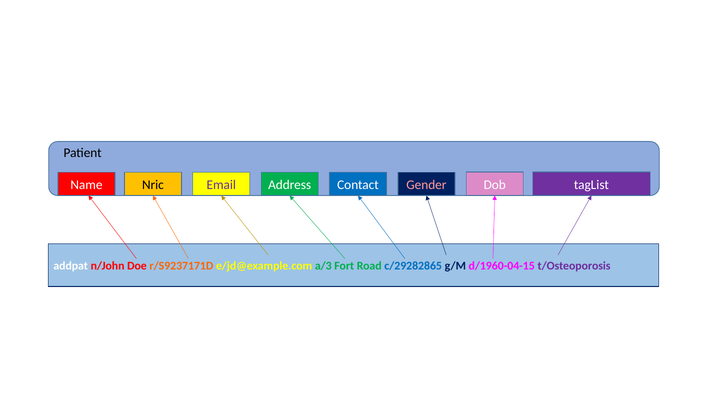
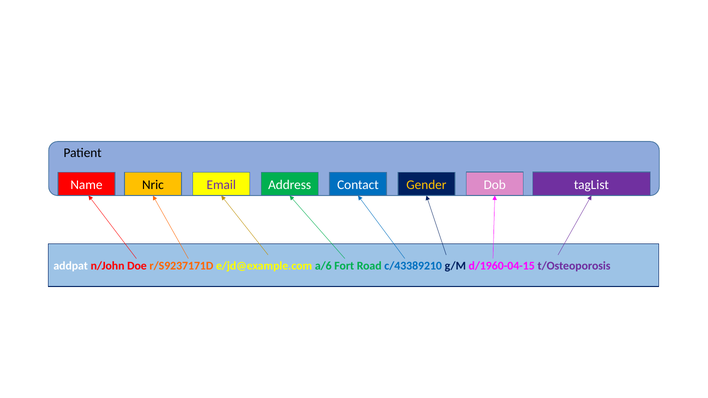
Gender colour: pink -> yellow
a/3: a/3 -> a/6
c/29282865: c/29282865 -> c/43389210
